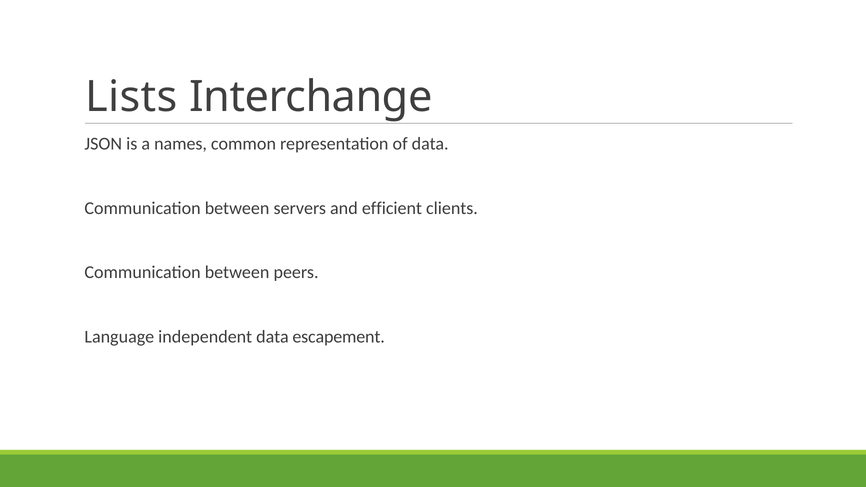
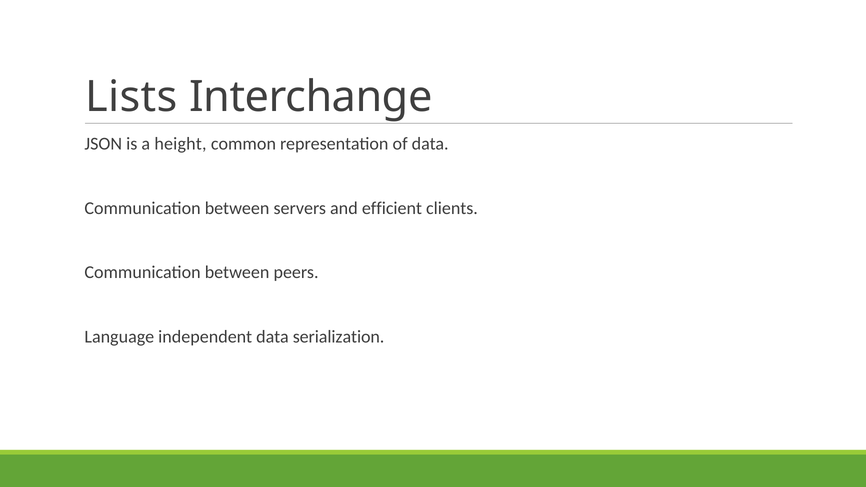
names: names -> height
escapement: escapement -> serialization
